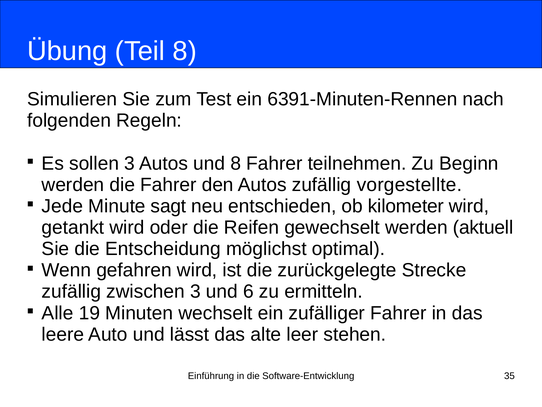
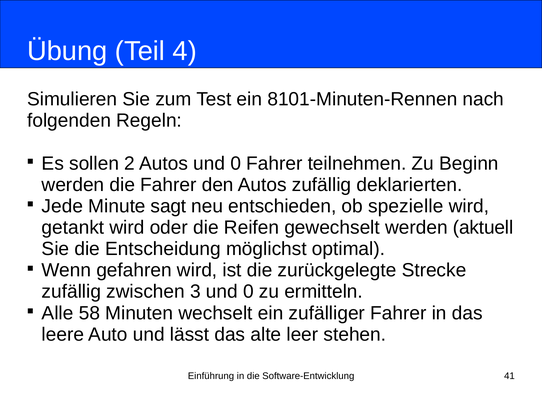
Teil 8: 8 -> 4
6391-Minuten-Rennen: 6391-Minuten-Rennen -> 8101-Minuten-Rennen
sollen 3: 3 -> 2
Autos und 8: 8 -> 0
vorgestellte: vorgestellte -> deklarierten
kilometer: kilometer -> spezielle
3 und 6: 6 -> 0
19: 19 -> 58
35: 35 -> 41
